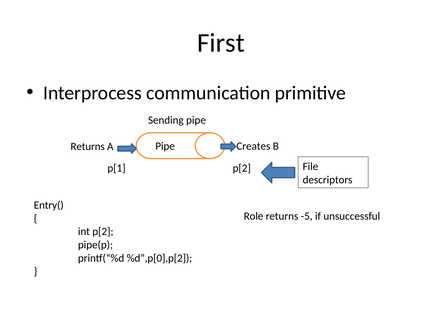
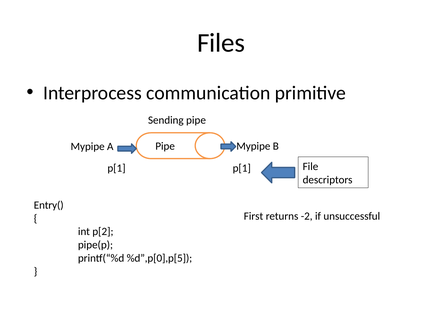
First: First -> Files
Returns at (88, 146): Returns -> Mypipe
A Creates: Creates -> Mypipe
p[1 p[2: p[2 -> p[1
Role: Role -> First
-5: -5 -> -2
%d”,p[0],p[2: %d”,p[0],p[2 -> %d”,p[0],p[5
